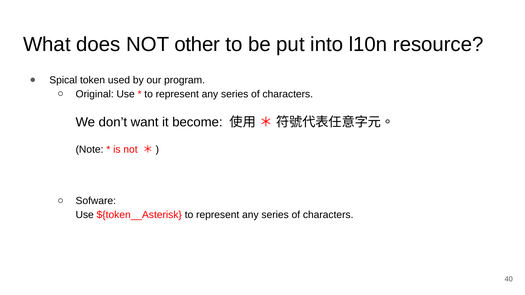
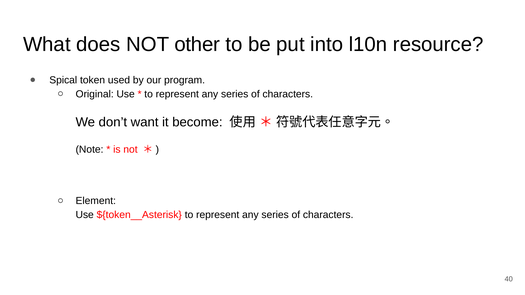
Sofware: Sofware -> Element
